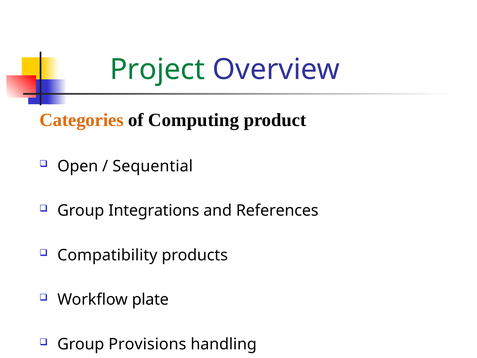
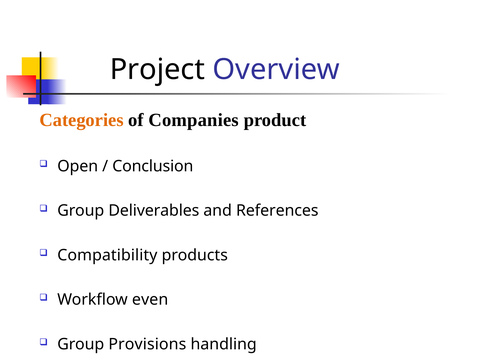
Project colour: green -> black
Computing: Computing -> Companies
Sequential: Sequential -> Conclusion
Integrations: Integrations -> Deliverables
plate: plate -> even
